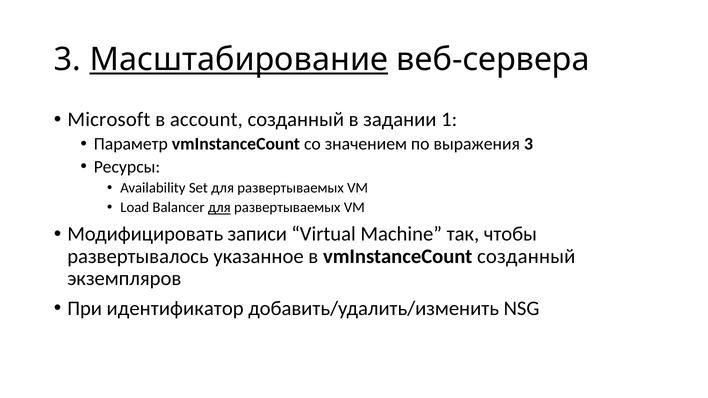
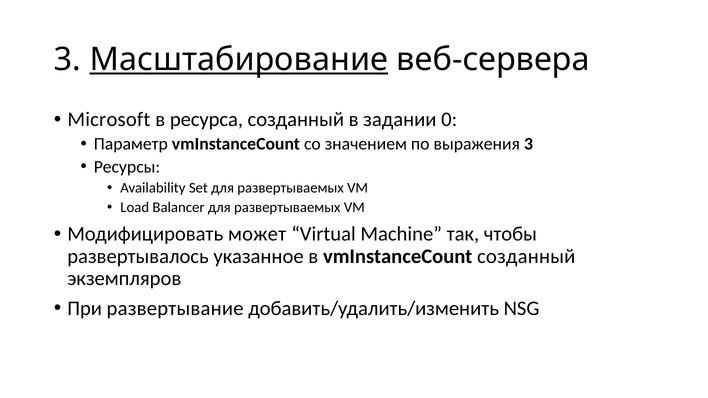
account: account -> ресурса
1: 1 -> 0
для at (219, 208) underline: present -> none
записи: записи -> может
идентификатор: идентификатор -> развертывание
